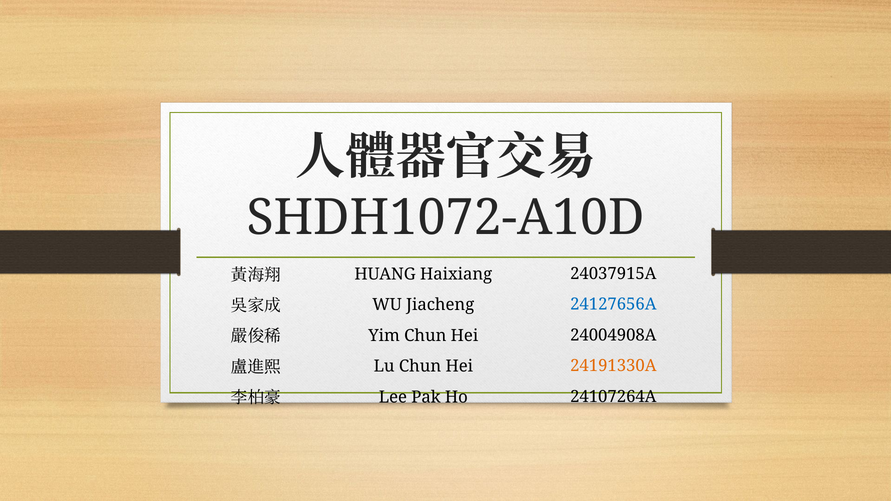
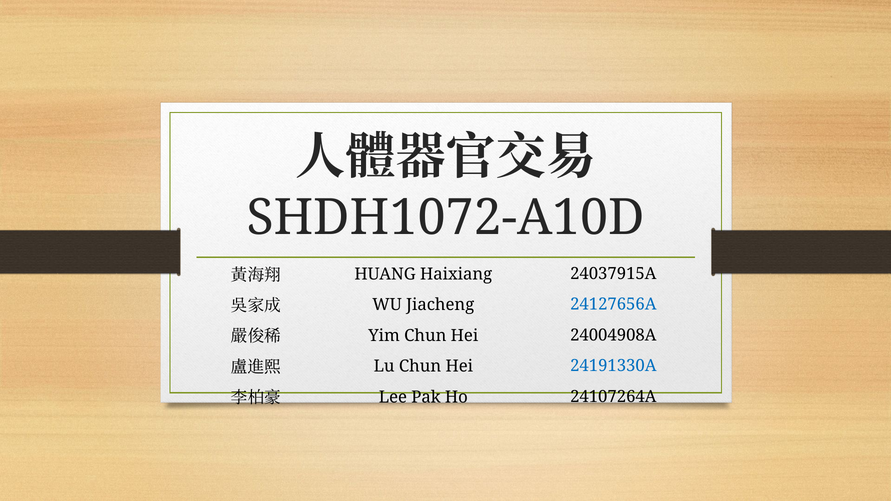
24191330A colour: orange -> blue
